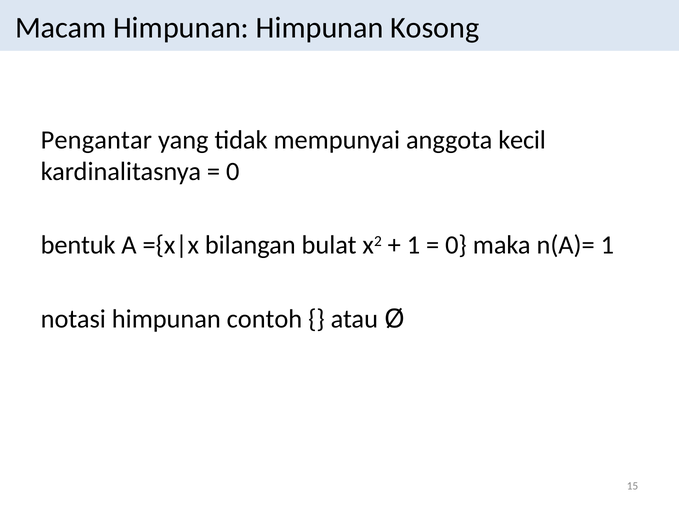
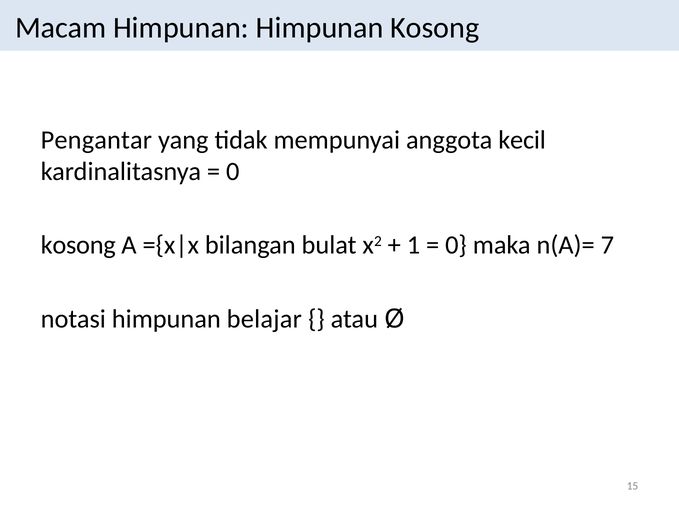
bentuk at (78, 245): bentuk -> kosong
n(A)= 1: 1 -> 7
contoh: contoh -> belajar
